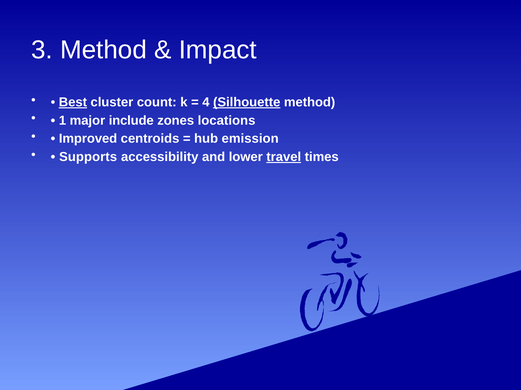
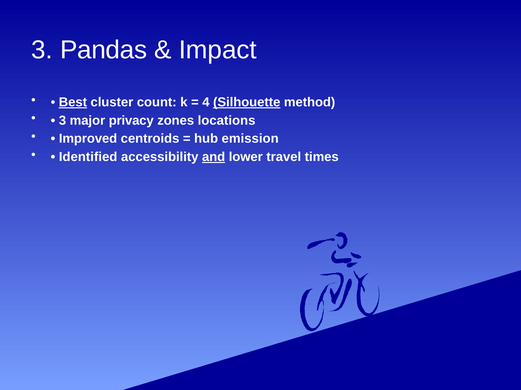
3 Method: Method -> Pandas
1 at (63, 121): 1 -> 3
include: include -> privacy
Supports: Supports -> Identified
and underline: none -> present
travel underline: present -> none
